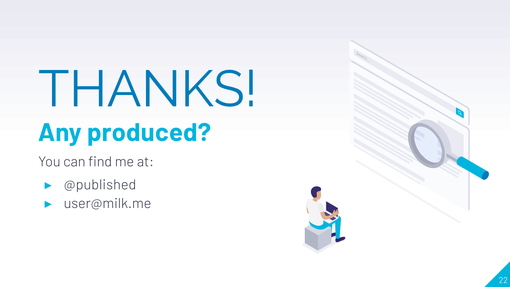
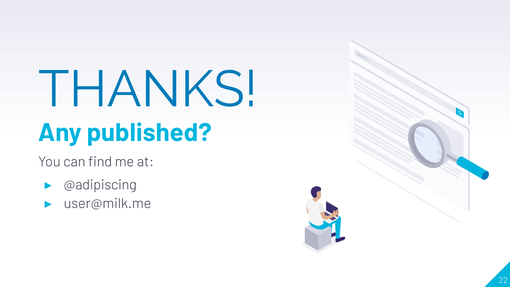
produced: produced -> published
@published: @published -> @adipiscing
